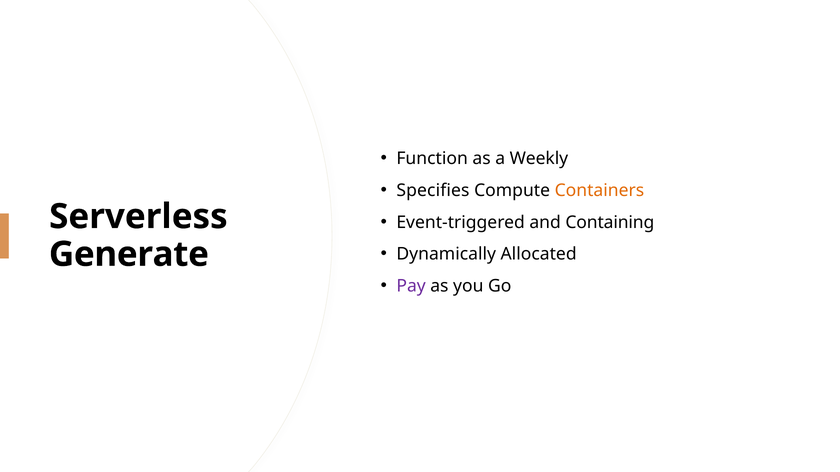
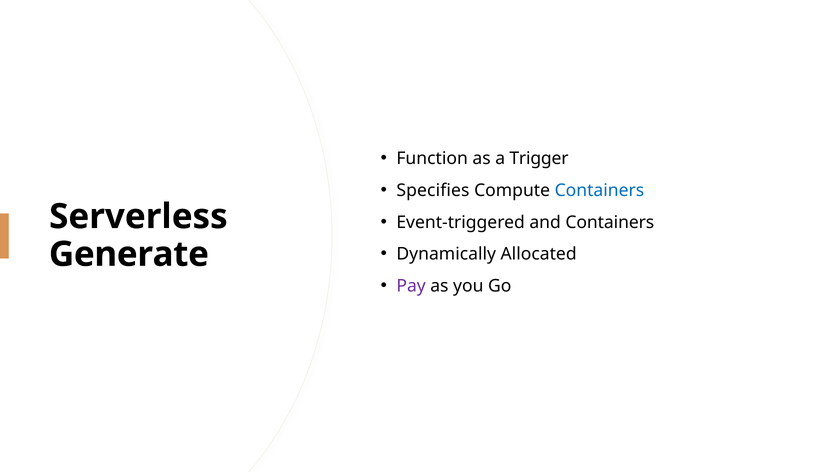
Weekly: Weekly -> Trigger
Containers at (599, 191) colour: orange -> blue
and Containing: Containing -> Containers
